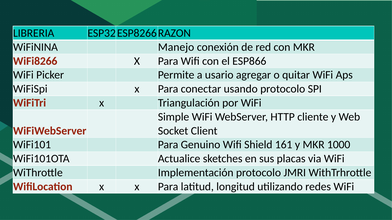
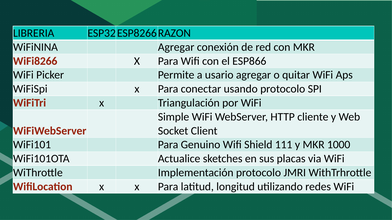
WiFiNINA Manejo: Manejo -> Agregar
161: 161 -> 111
